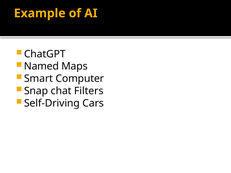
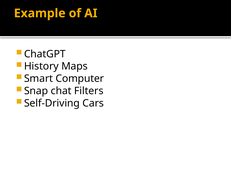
Named: Named -> History
